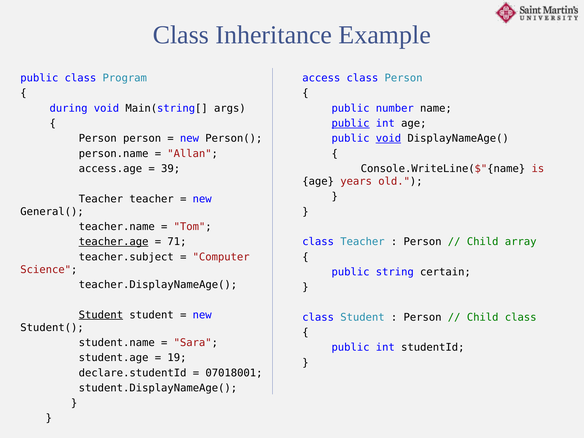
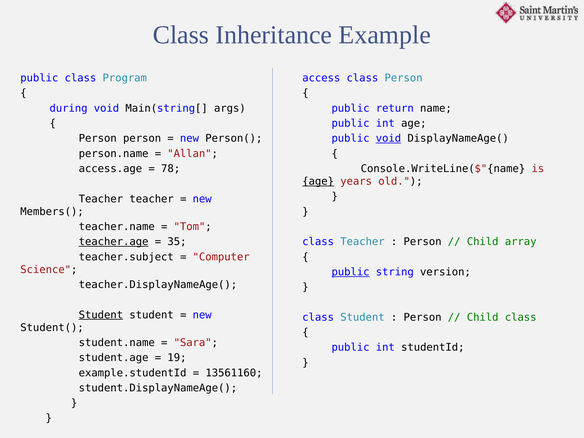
number: number -> return
public at (351, 123) underline: present -> none
39: 39 -> 78
age at (318, 181) underline: none -> present
General(: General( -> Members(
71: 71 -> 35
public at (351, 272) underline: none -> present
certain: certain -> version
declare.studentId: declare.studentId -> example.studentId
07018001: 07018001 -> 13561160
